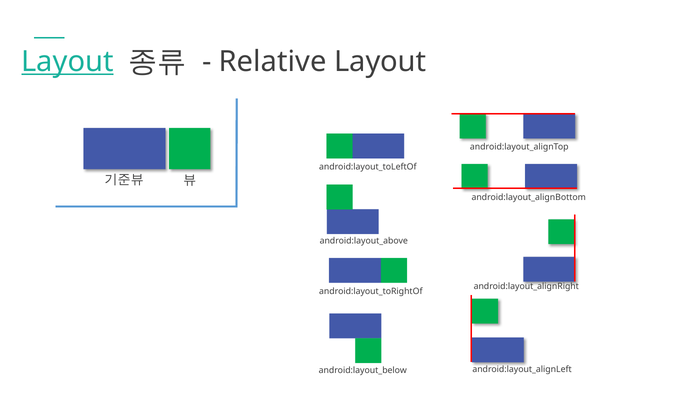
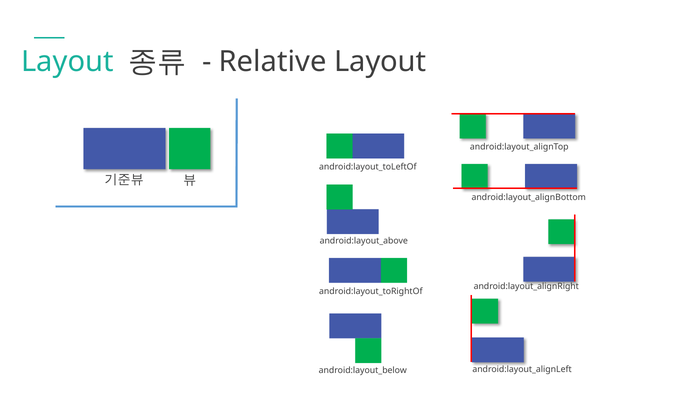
Layout at (68, 62) underline: present -> none
